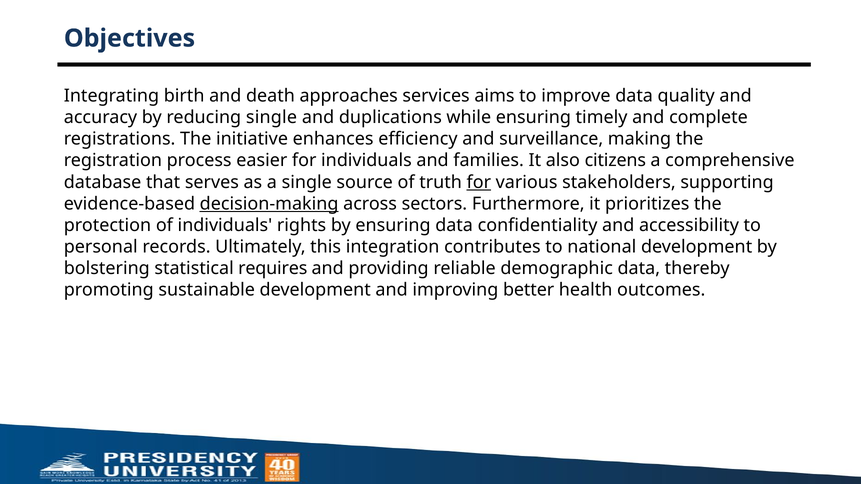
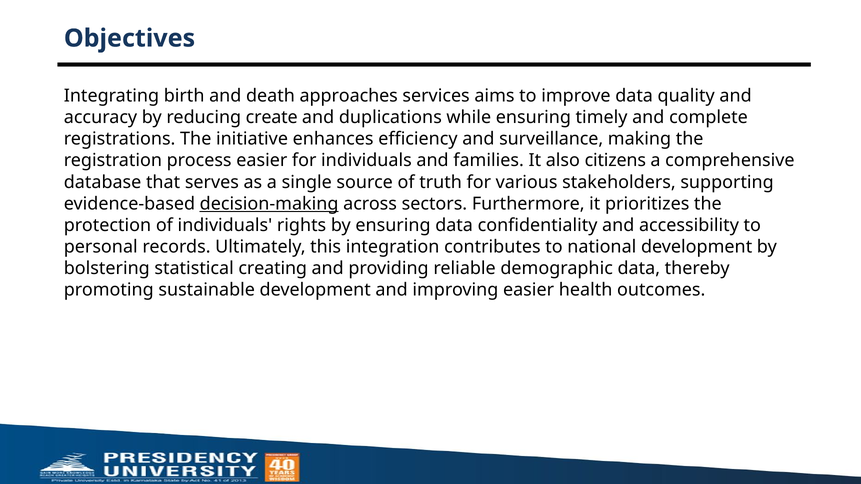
reducing single: single -> create
for at (479, 182) underline: present -> none
requires: requires -> creating
improving better: better -> easier
